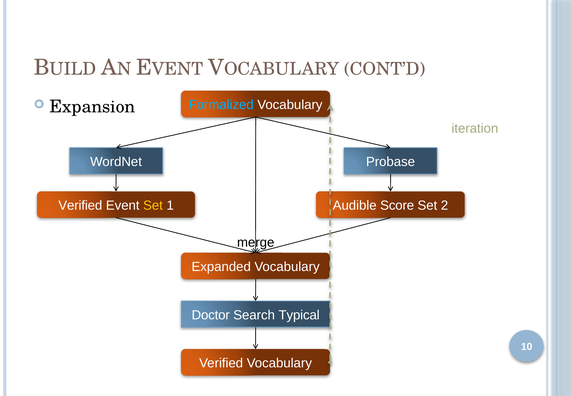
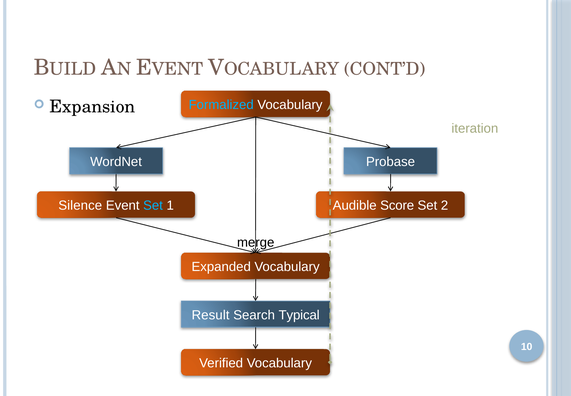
Verified at (80, 205): Verified -> Silence
Set at (153, 205) colour: yellow -> light blue
Doctor: Doctor -> Result
